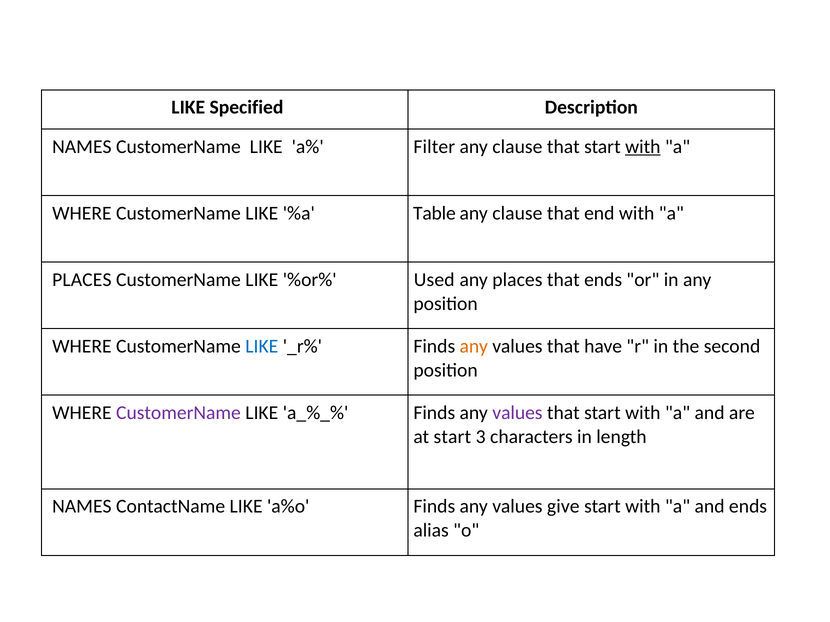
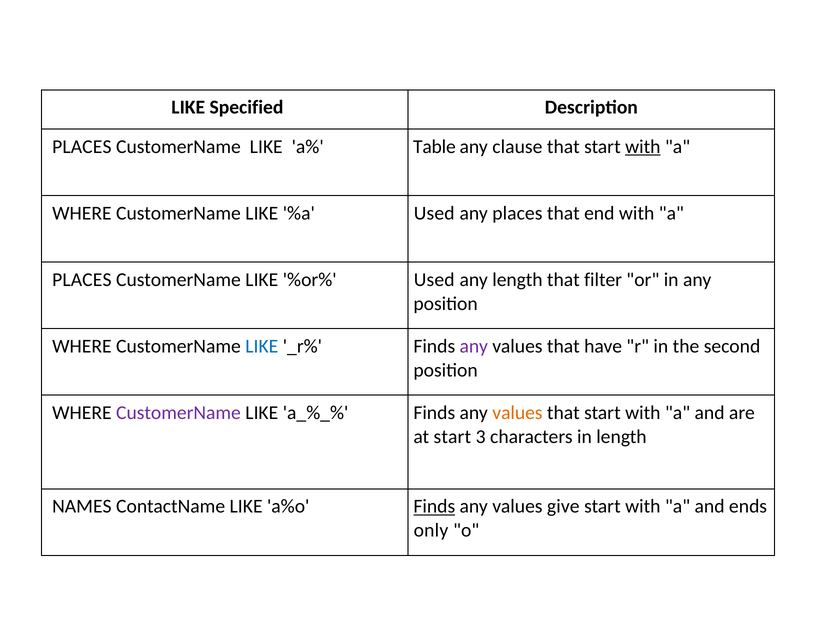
NAMES at (82, 147): NAMES -> PLACES
Filter: Filter -> Table
%a Table: Table -> Used
clause at (517, 213): clause -> places
any places: places -> length
that ends: ends -> filter
any at (474, 347) colour: orange -> purple
values at (517, 413) colour: purple -> orange
Finds at (434, 507) underline: none -> present
alias: alias -> only
